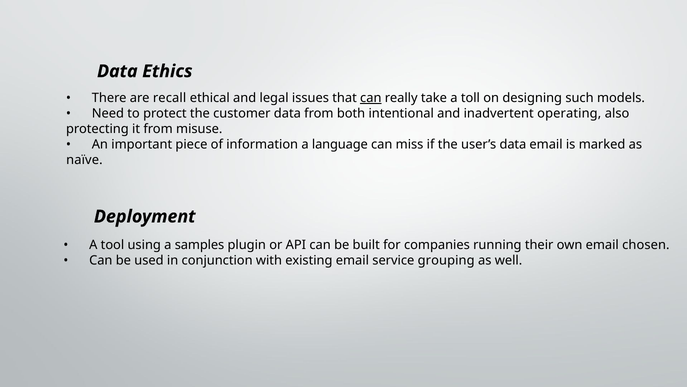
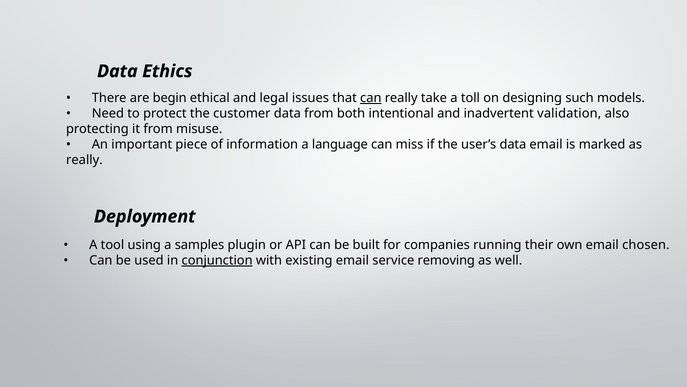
recall: recall -> begin
operating: operating -> validation
naïve at (84, 160): naïve -> really
conjunction underline: none -> present
grouping: grouping -> removing
